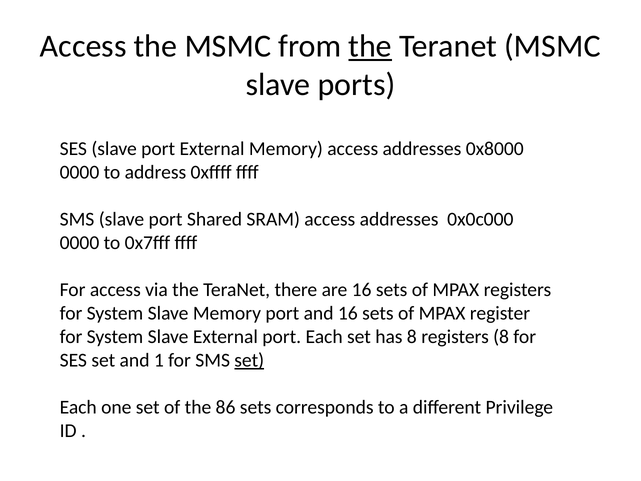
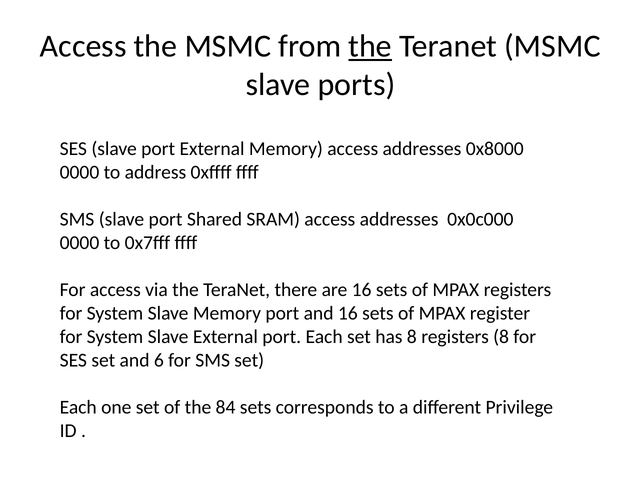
1: 1 -> 6
set at (249, 360) underline: present -> none
86: 86 -> 84
